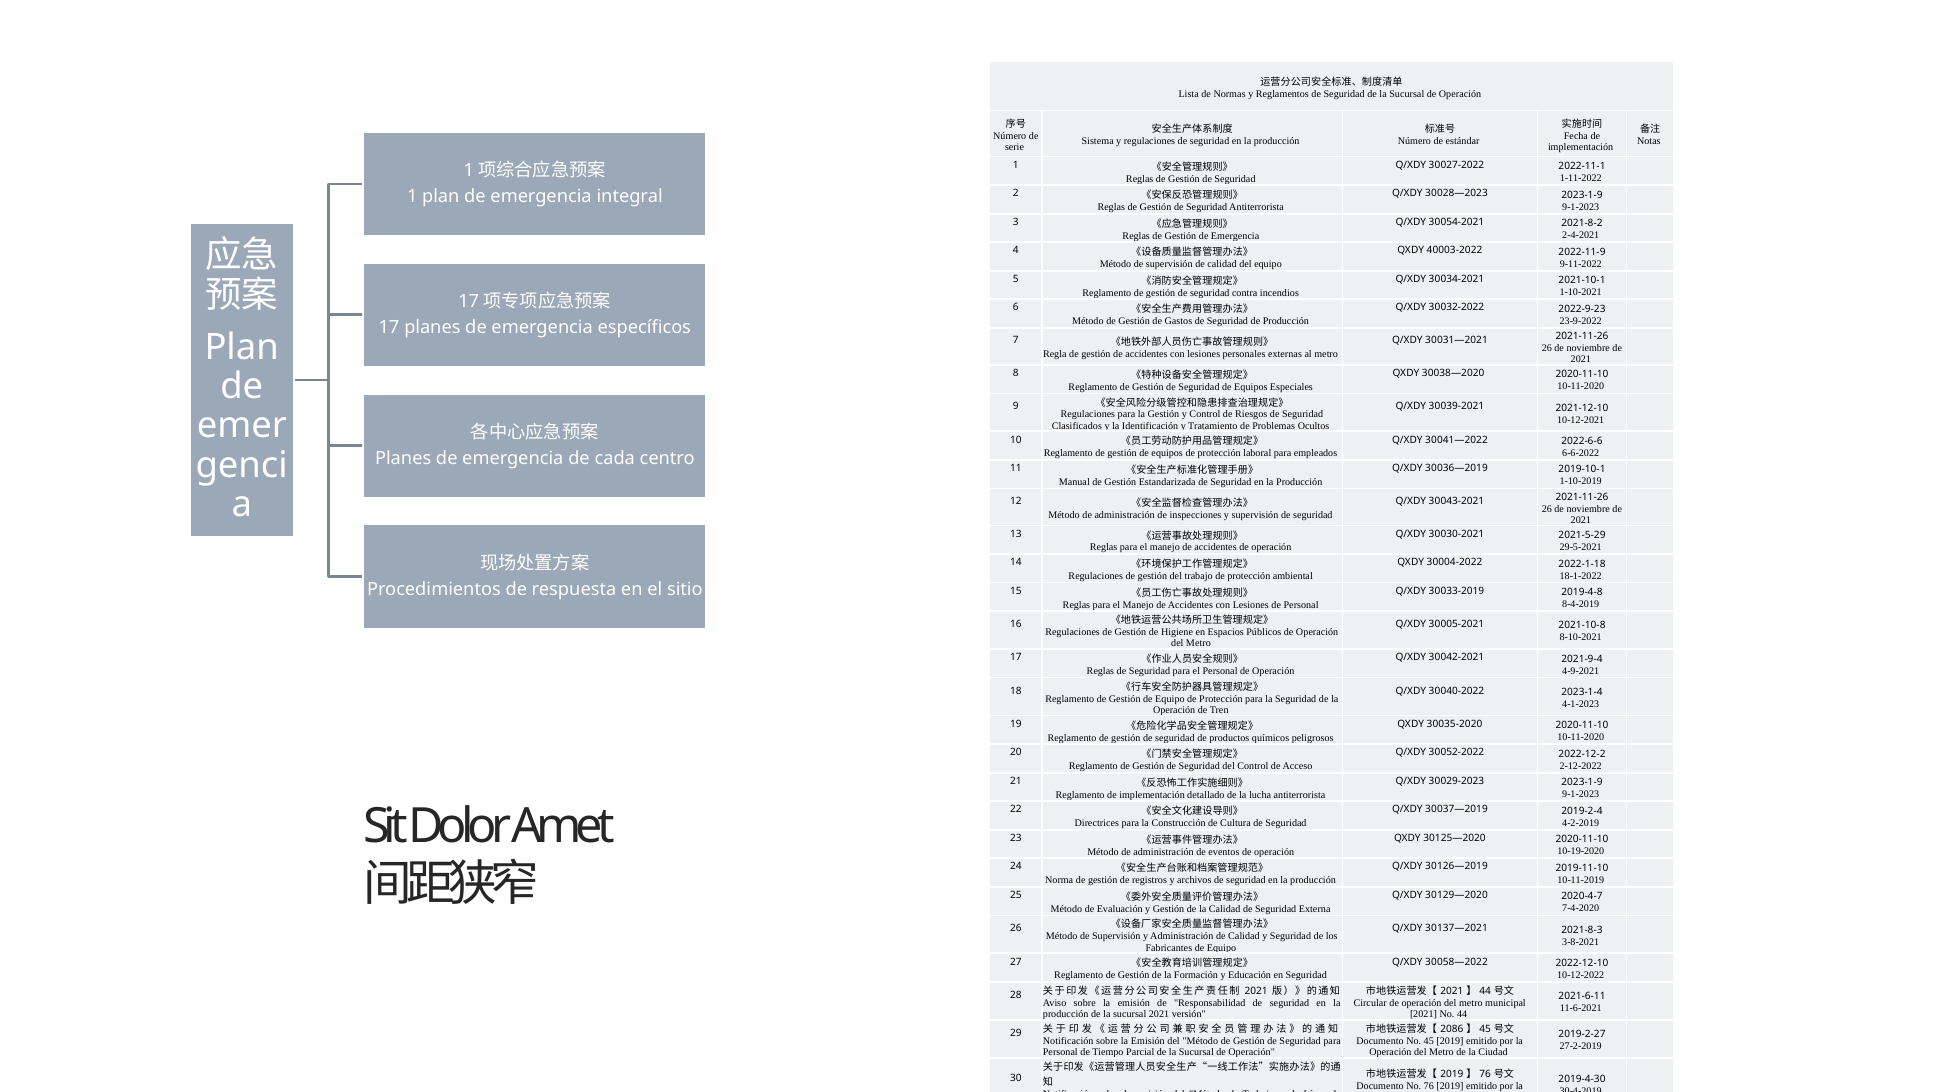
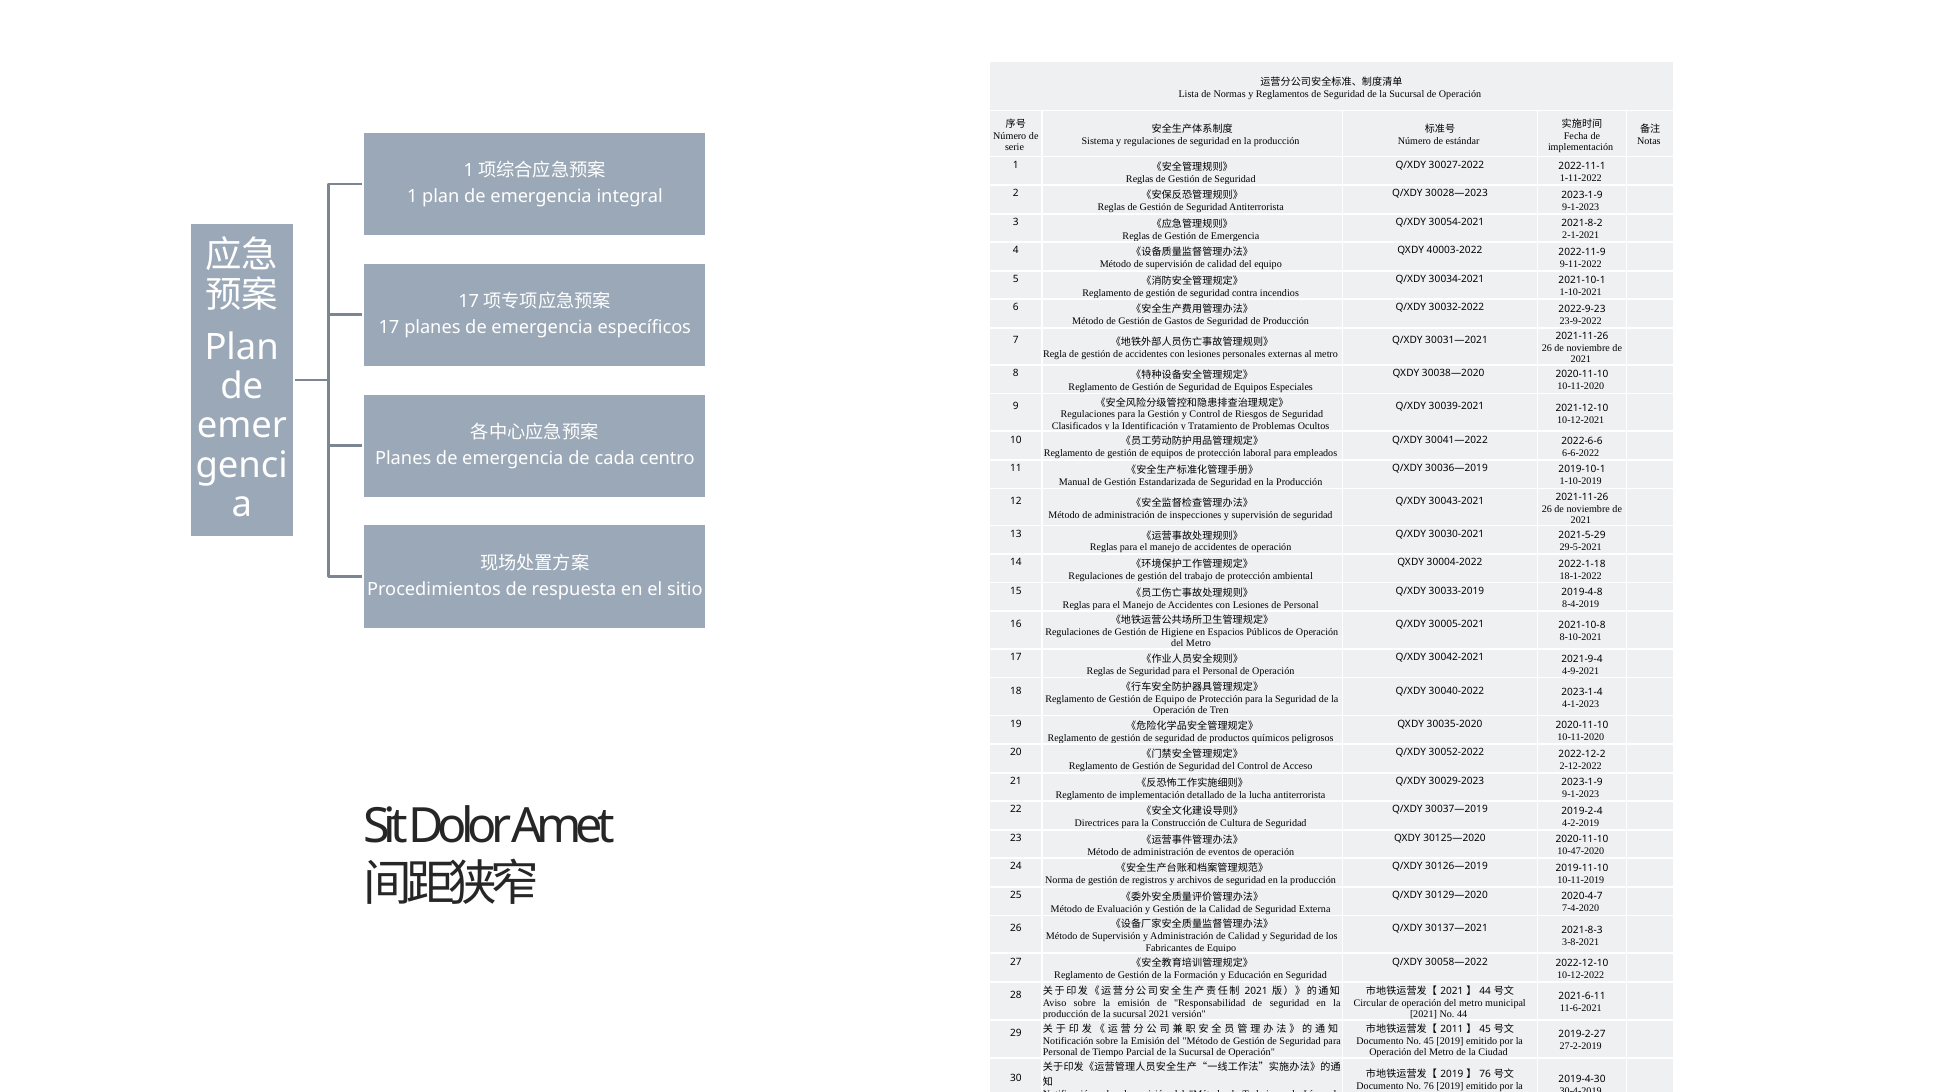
2-4-2021: 2-4-2021 -> 2-1-2021
10-19-2020: 10-19-2020 -> 10-47-2020
2086: 2086 -> 2011
